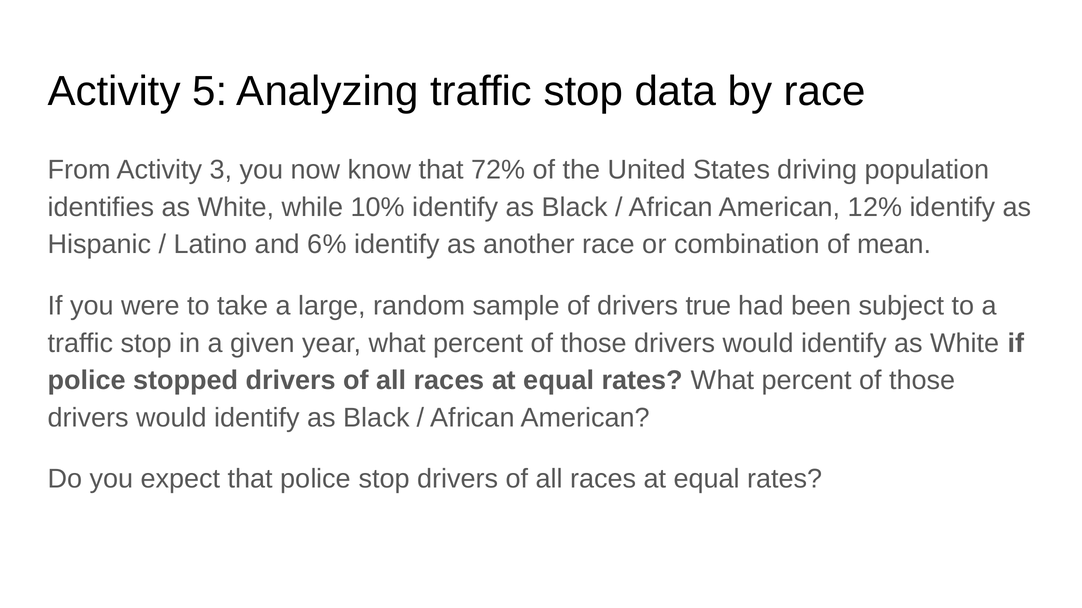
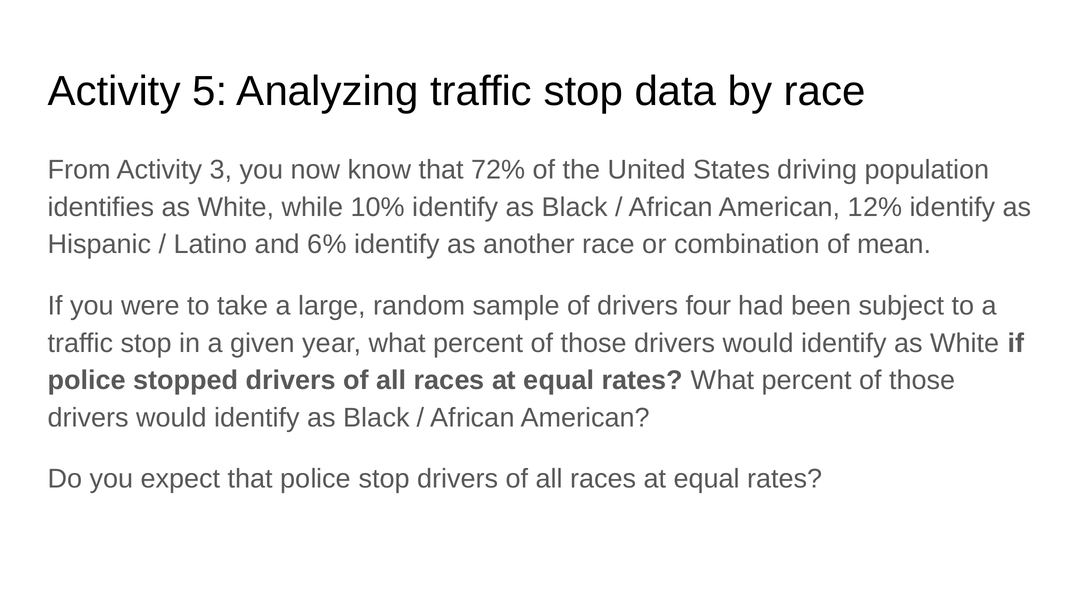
true: true -> four
